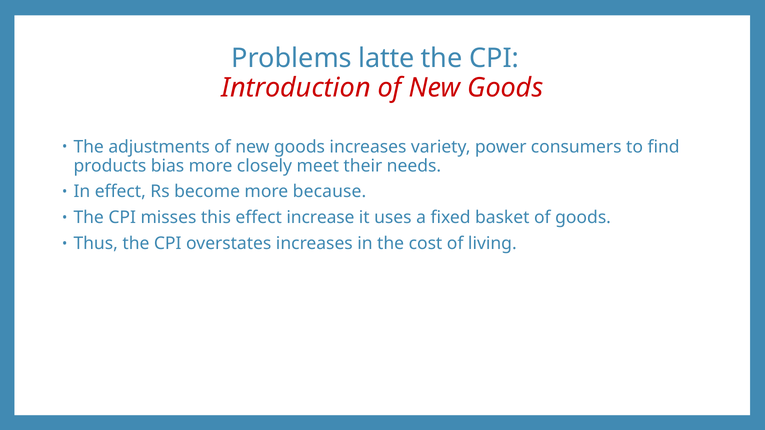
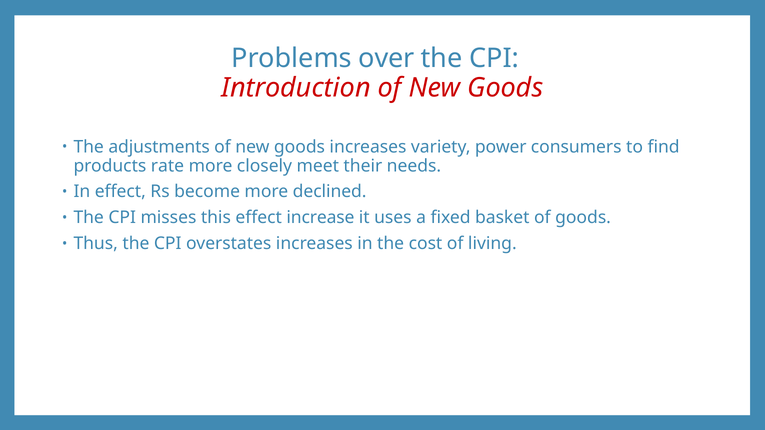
latte: latte -> over
bias: bias -> rate
because: because -> declined
